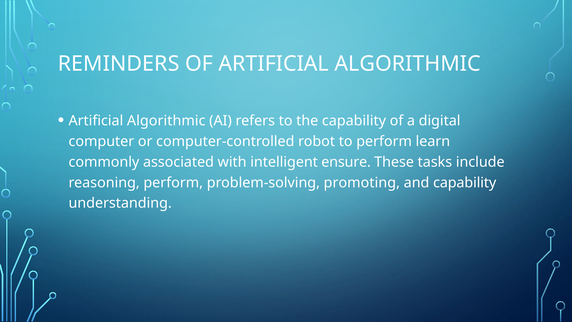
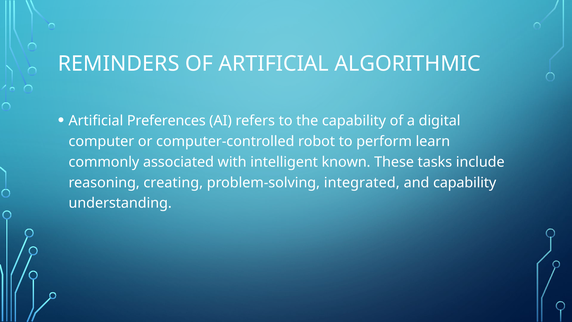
Algorithmic at (166, 121): Algorithmic -> Preferences
ensure: ensure -> known
reasoning perform: perform -> creating
promoting: promoting -> integrated
